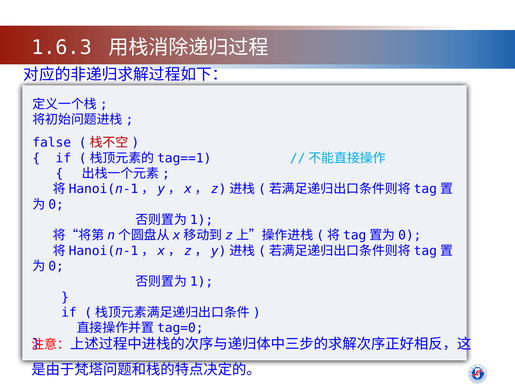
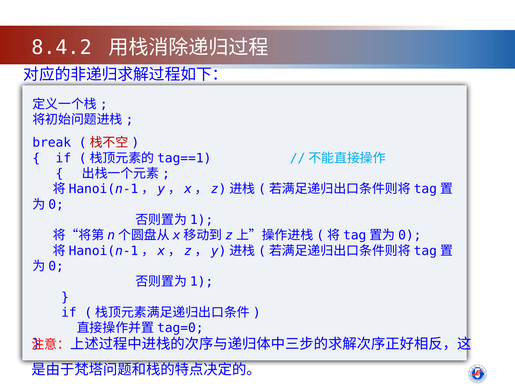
1.6.3: 1.6.3 -> 8.4.2
false: false -> break
